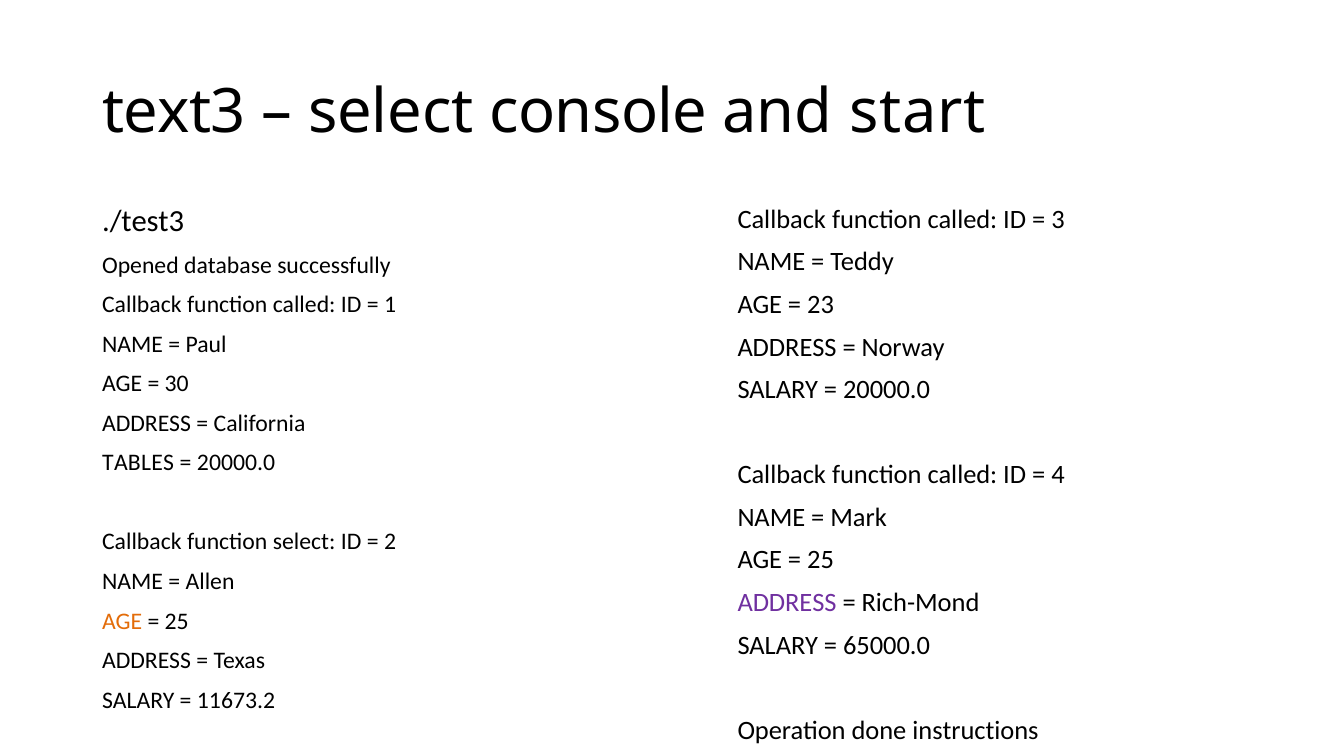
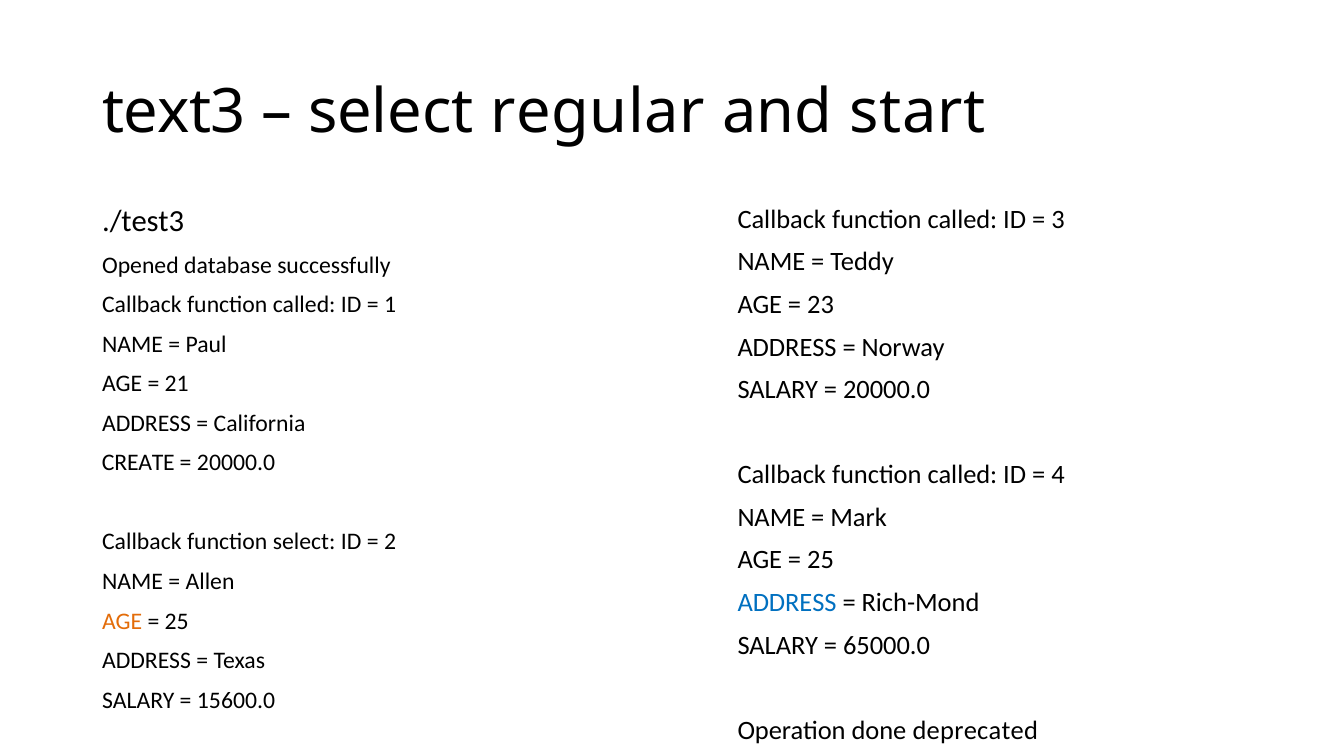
console: console -> regular
30: 30 -> 21
TABLES: TABLES -> CREATE
ADDRESS at (787, 603) colour: purple -> blue
11673.2: 11673.2 -> 15600.0
instructions: instructions -> deprecated
